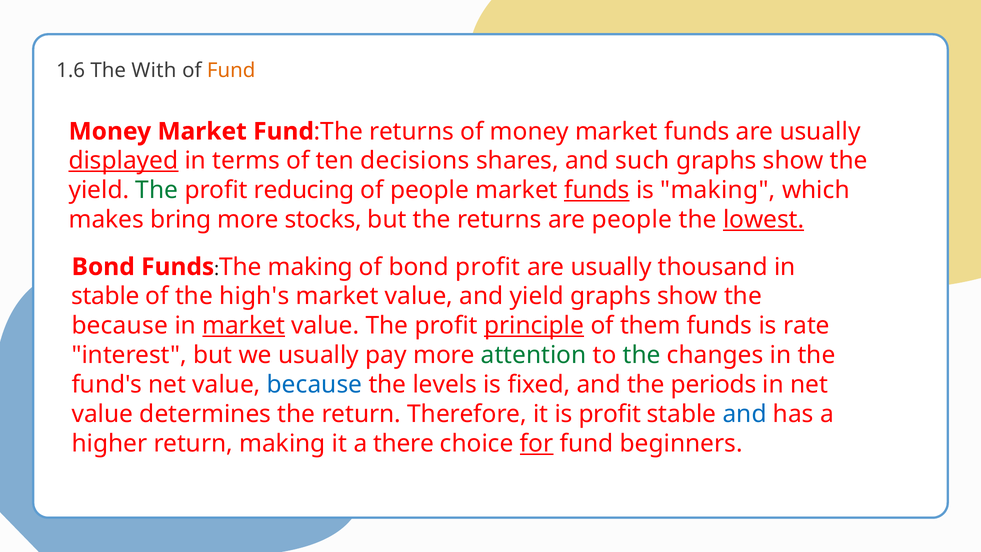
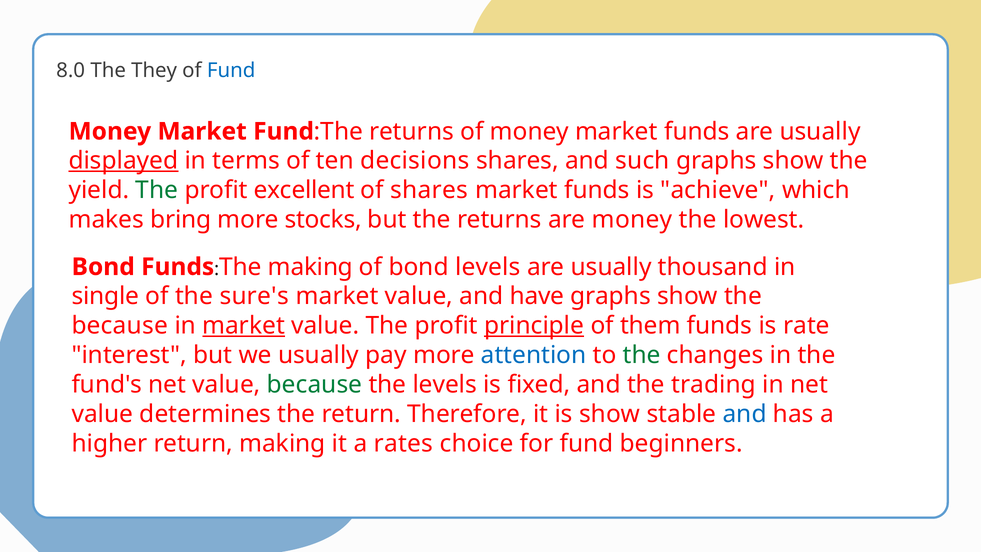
1.6: 1.6 -> 8.0
With: With -> They
Fund at (231, 70) colour: orange -> blue
reducing: reducing -> excellent
of people: people -> shares
funds at (597, 190) underline: present -> none
is making: making -> achieve
are people: people -> money
lowest underline: present -> none
bond profit: profit -> levels
stable at (105, 296): stable -> single
high's: high's -> sure's
and yield: yield -> have
attention colour: green -> blue
because at (315, 385) colour: blue -> green
periods: periods -> trading
is profit: profit -> show
there: there -> rates
for underline: present -> none
